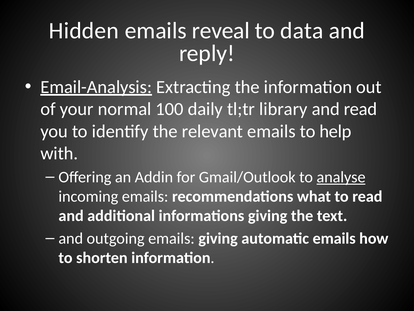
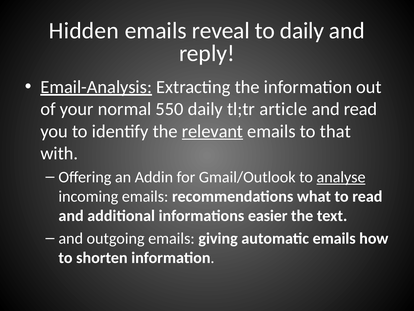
to data: data -> daily
100: 100 -> 550
library: library -> article
relevant underline: none -> present
help: help -> that
informations giving: giving -> easier
